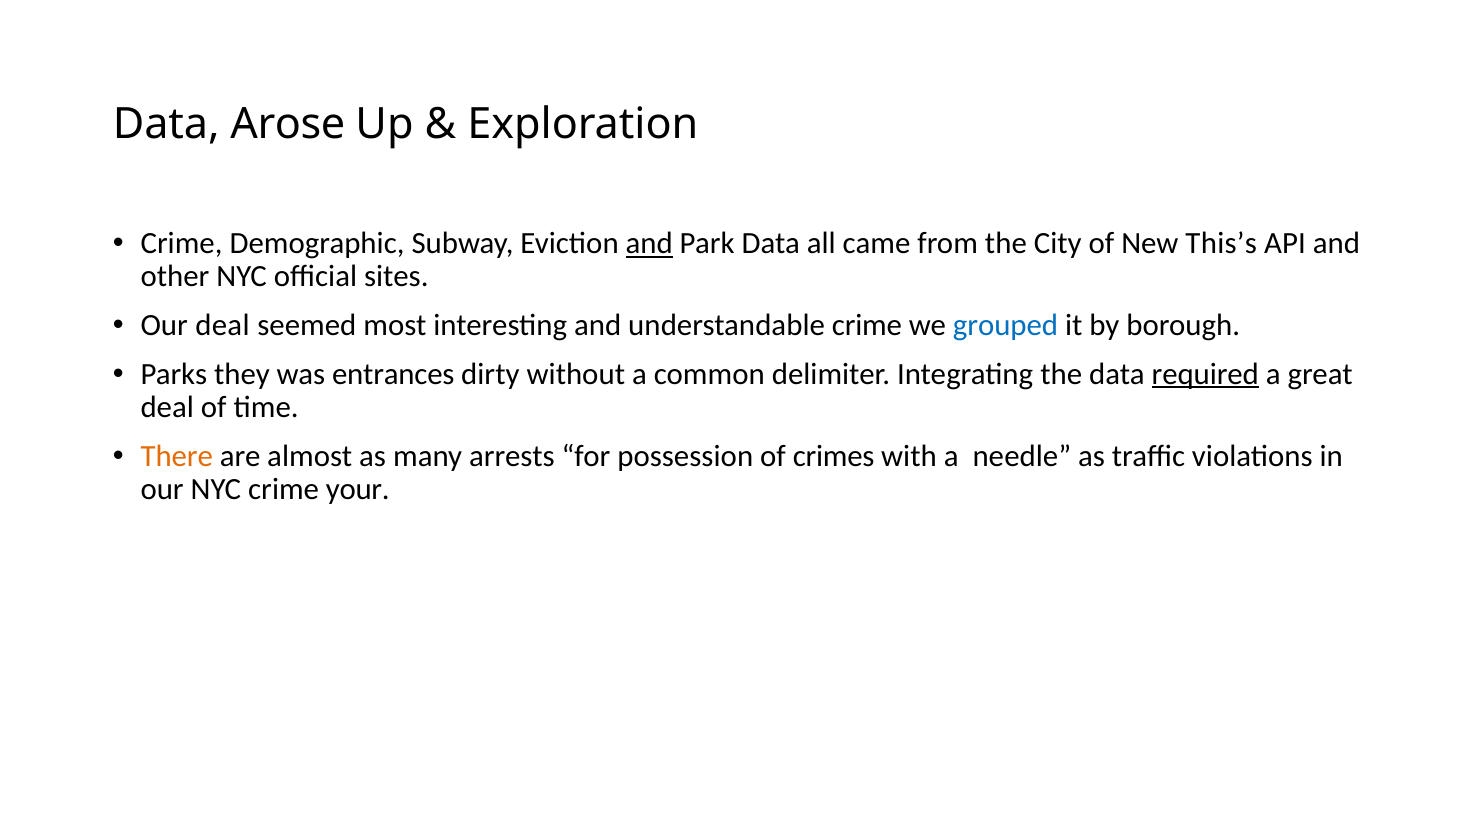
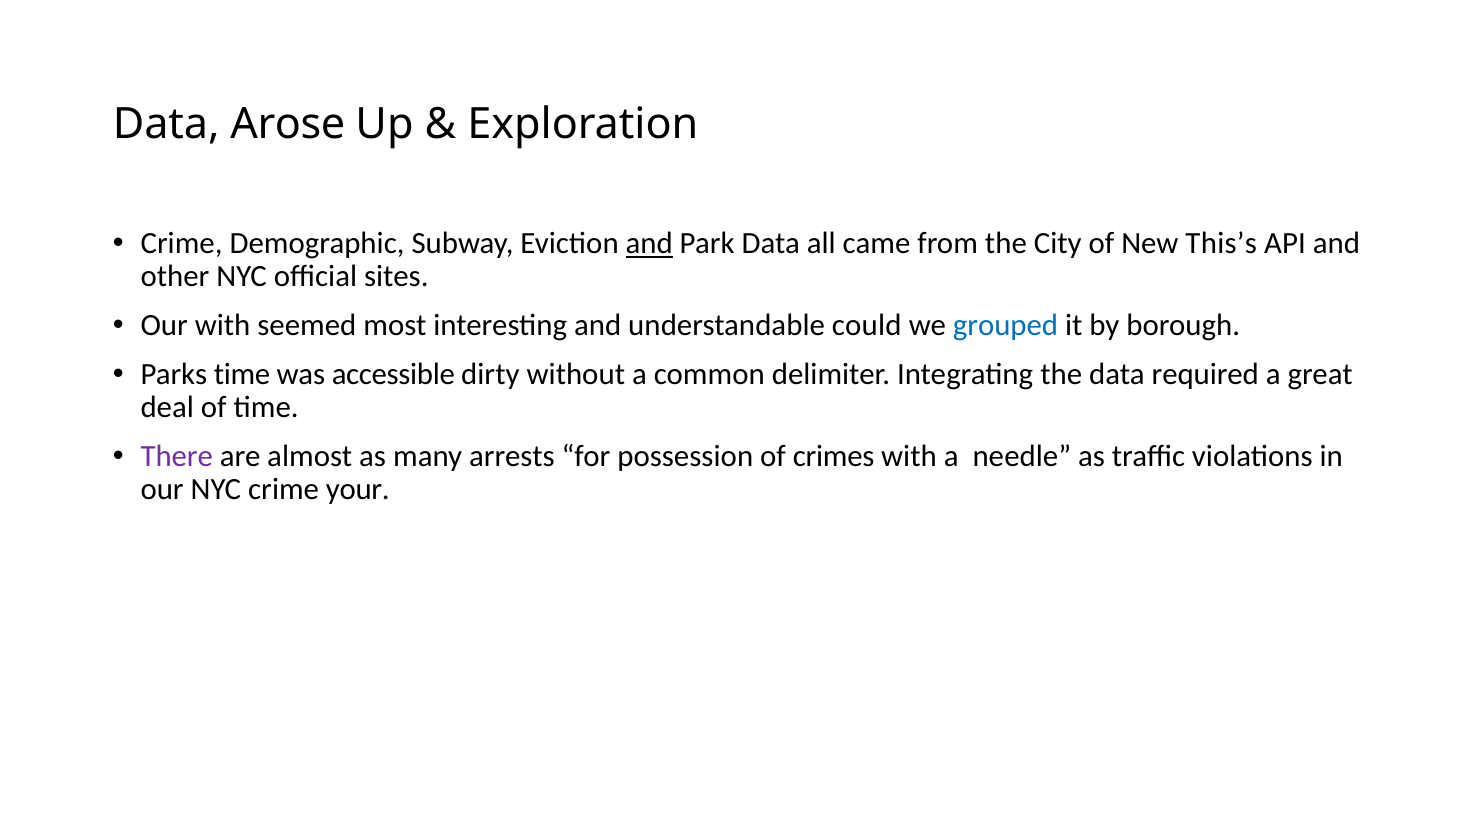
Our deal: deal -> with
understandable crime: crime -> could
Parks they: they -> time
entrances: entrances -> accessible
required underline: present -> none
There colour: orange -> purple
